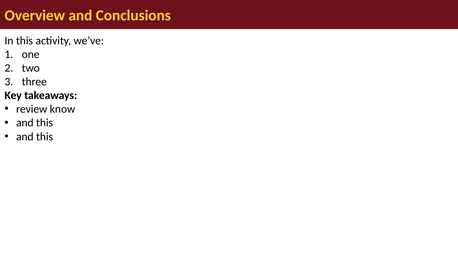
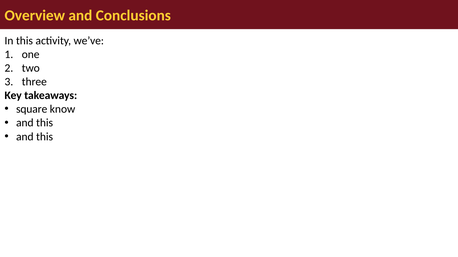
review: review -> square
